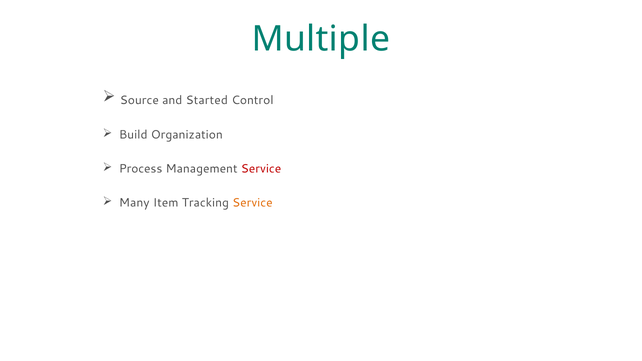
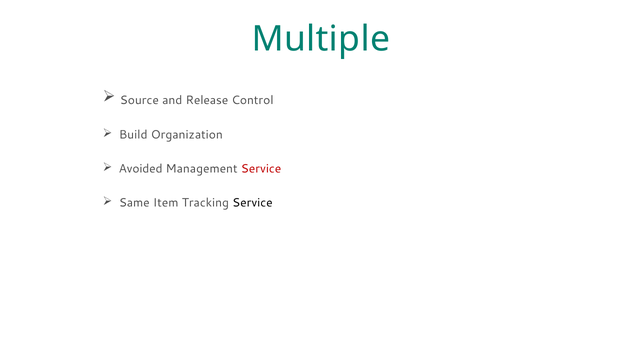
Started: Started -> Release
Process: Process -> Avoided
Many: Many -> Same
Service at (252, 203) colour: orange -> black
